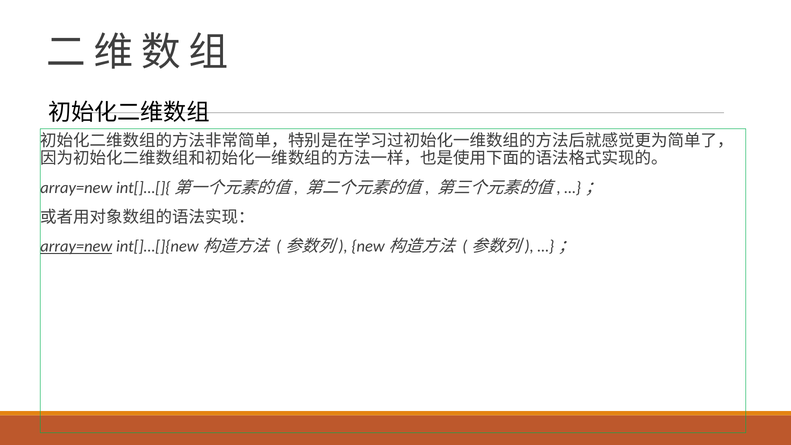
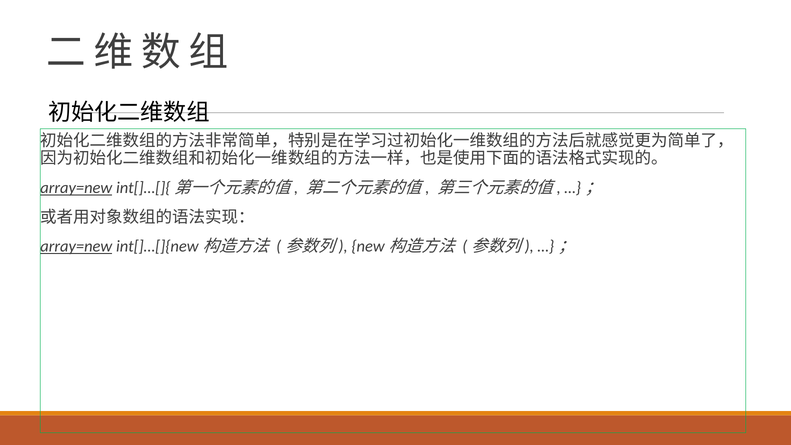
array=new at (76, 188) underline: none -> present
